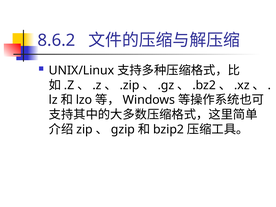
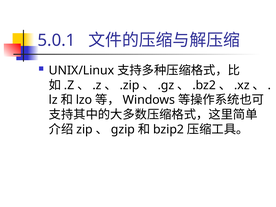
8.6.2: 8.6.2 -> 5.0.1
